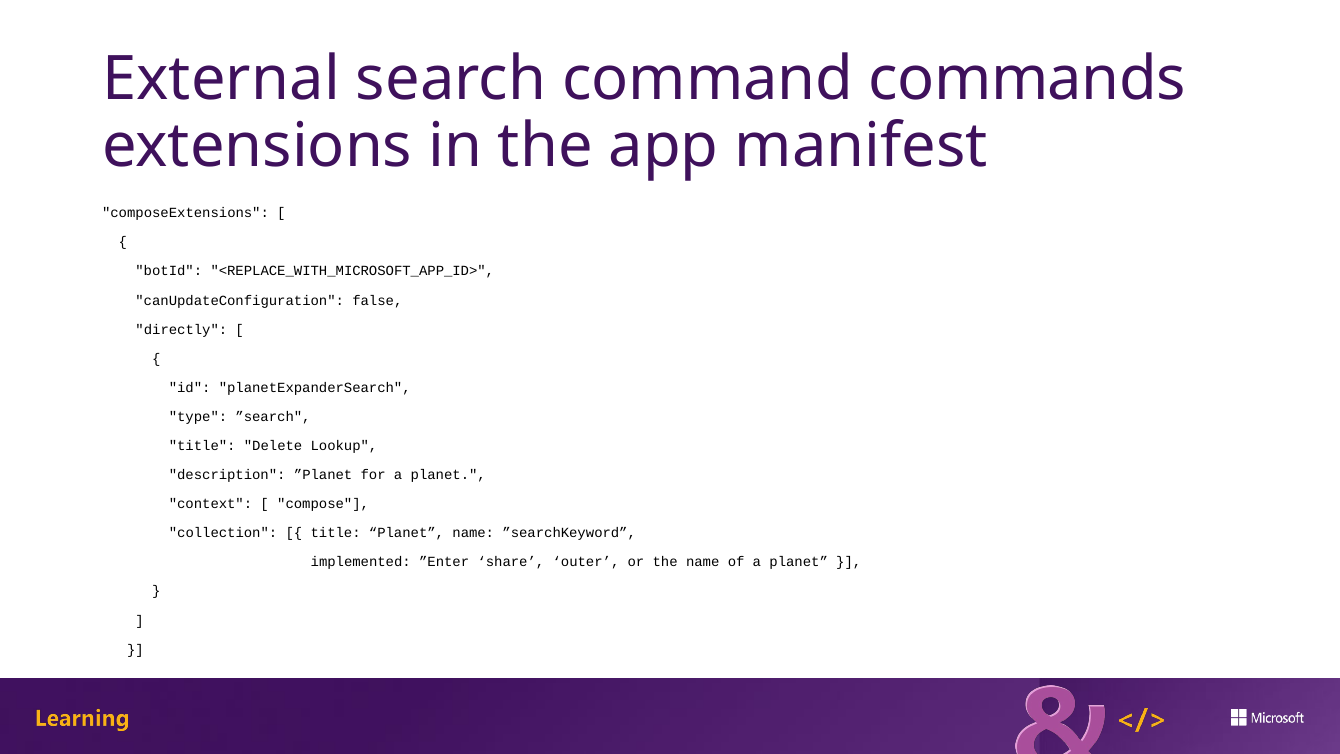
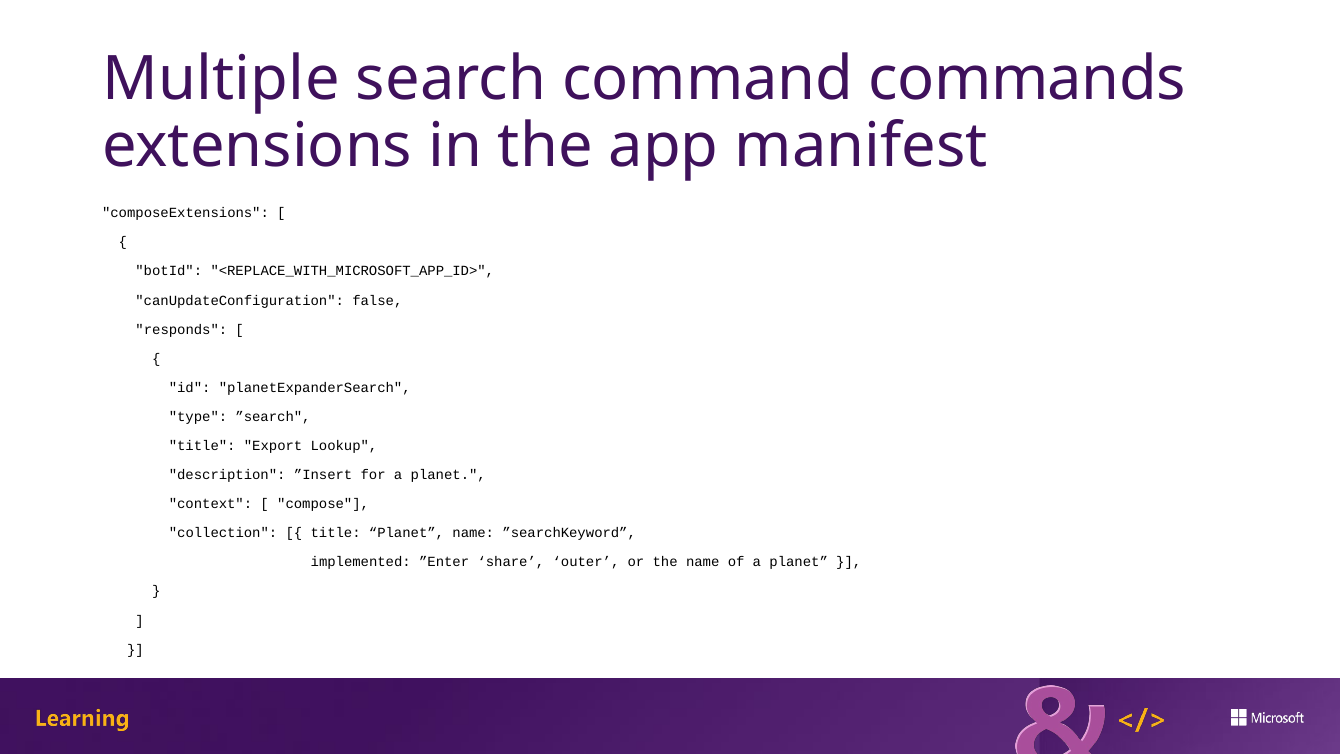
External: External -> Multiple
directly: directly -> responds
Delete: Delete -> Export
”Planet: ”Planet -> ”Insert
